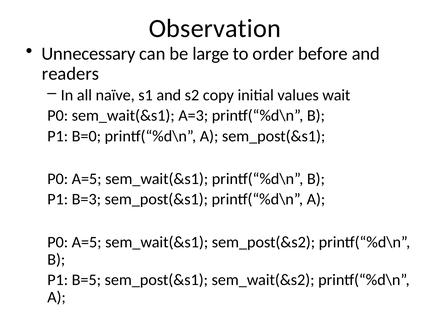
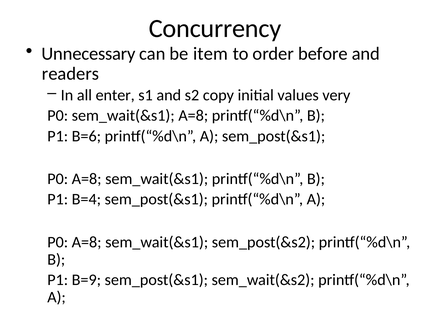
Observation: Observation -> Concurrency
large: large -> item
naïve: naïve -> enter
wait: wait -> very
sem_wait(&s1 A=3: A=3 -> A=8
B=0: B=0 -> B=6
A=5 at (87, 179): A=5 -> A=8
B=3: B=3 -> B=4
A=5 at (87, 242): A=5 -> A=8
B=5: B=5 -> B=9
